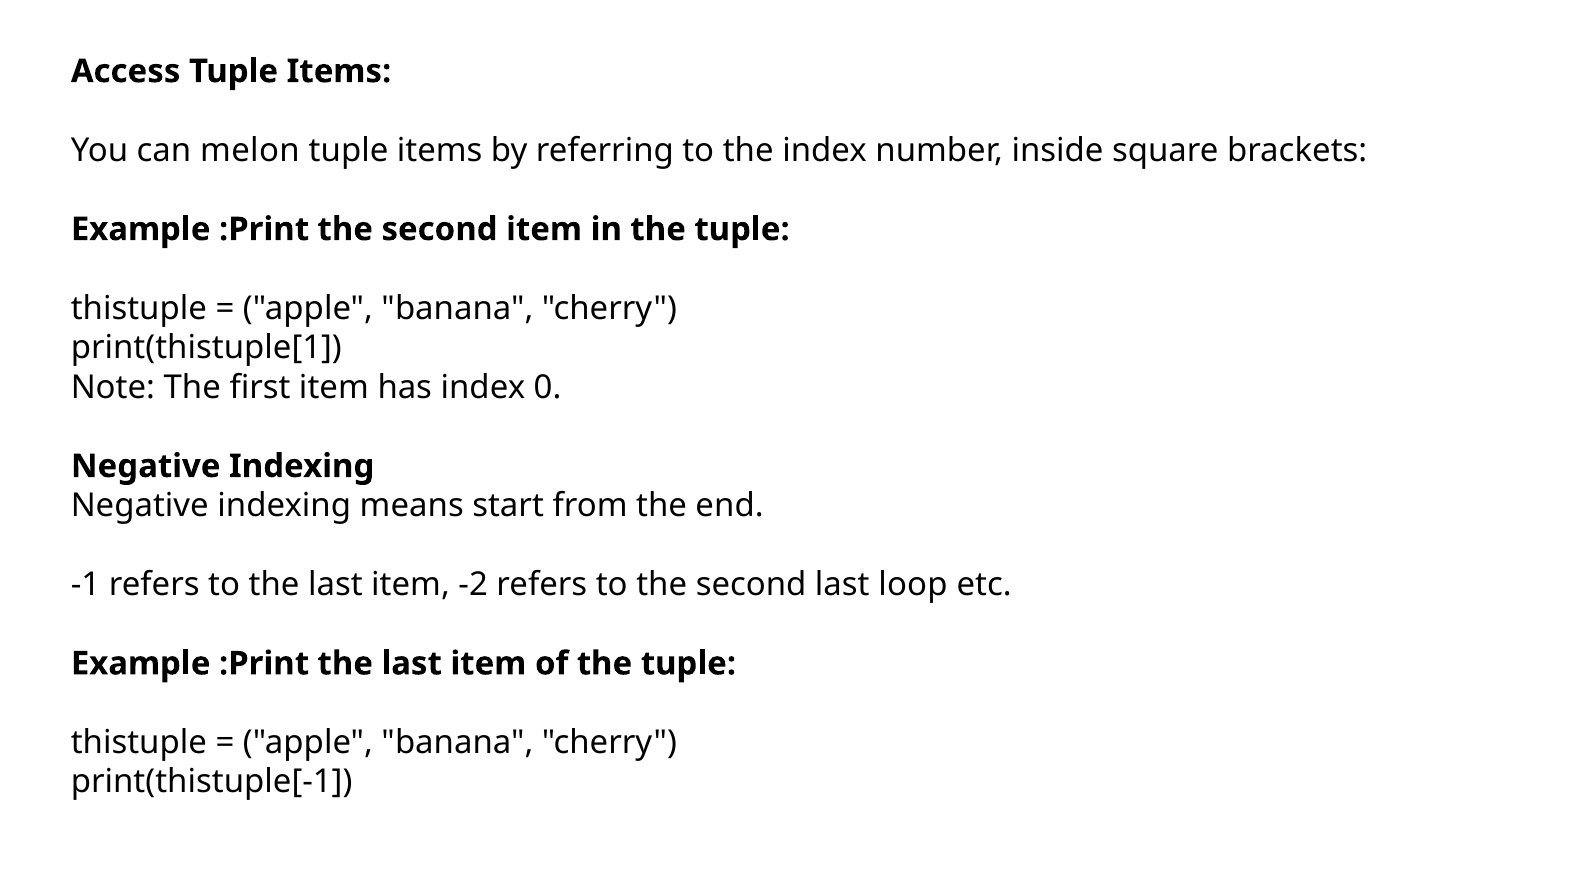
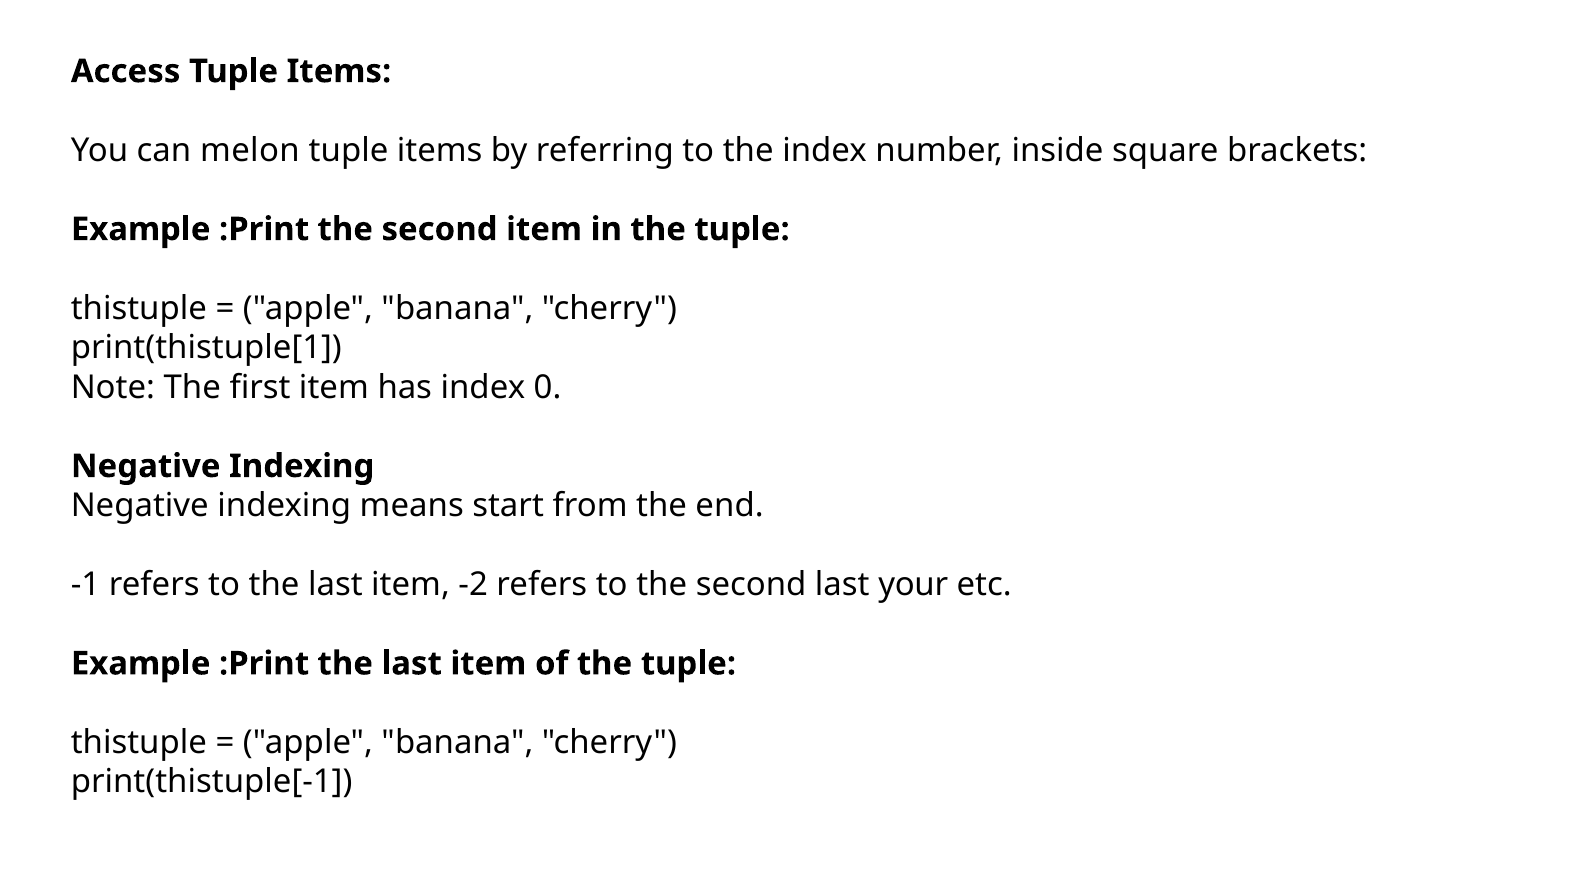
loop: loop -> your
